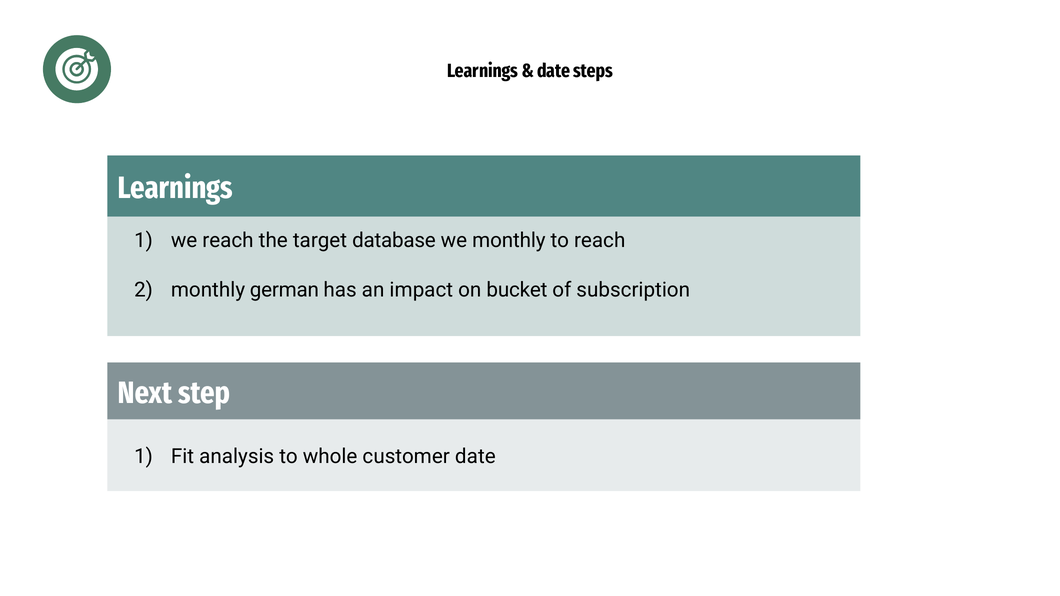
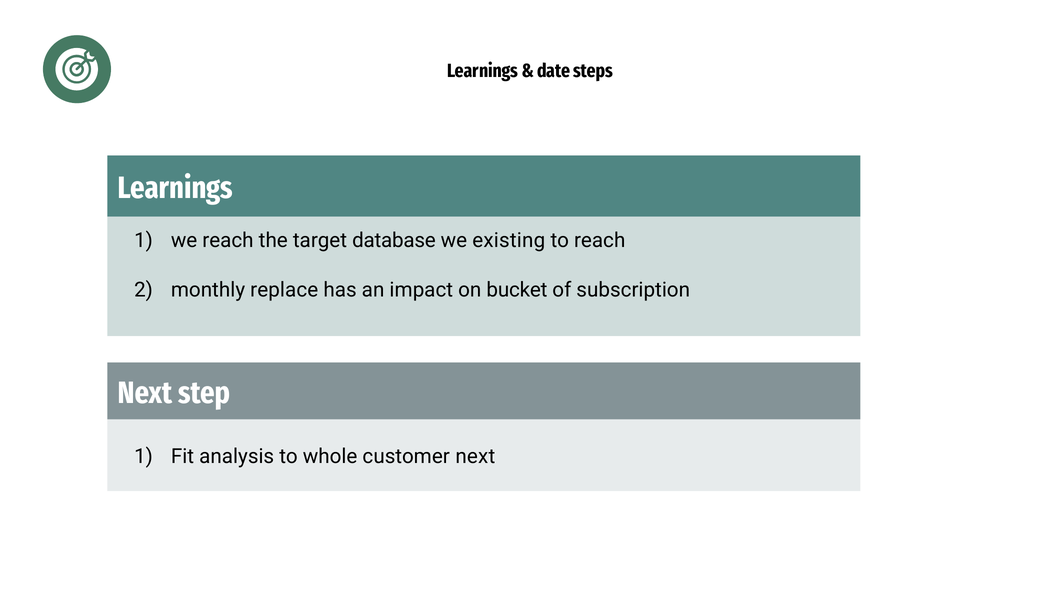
we monthly: monthly -> existing
german: german -> replace
customer date: date -> next
